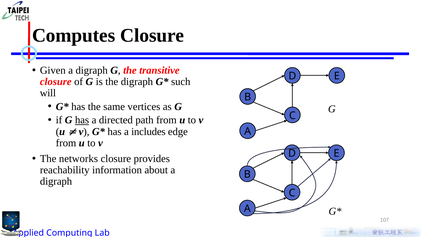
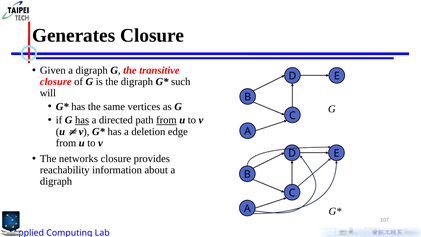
Computes: Computes -> Generates
from at (166, 120) underline: none -> present
includes: includes -> deletion
